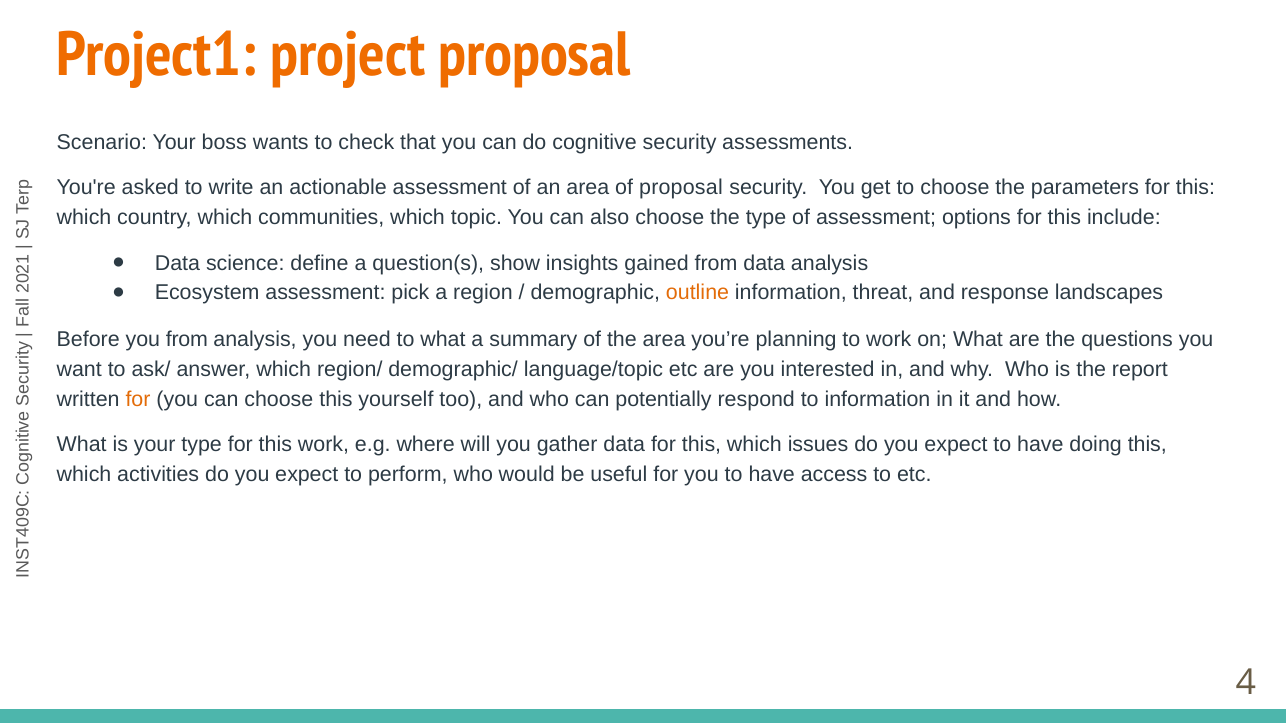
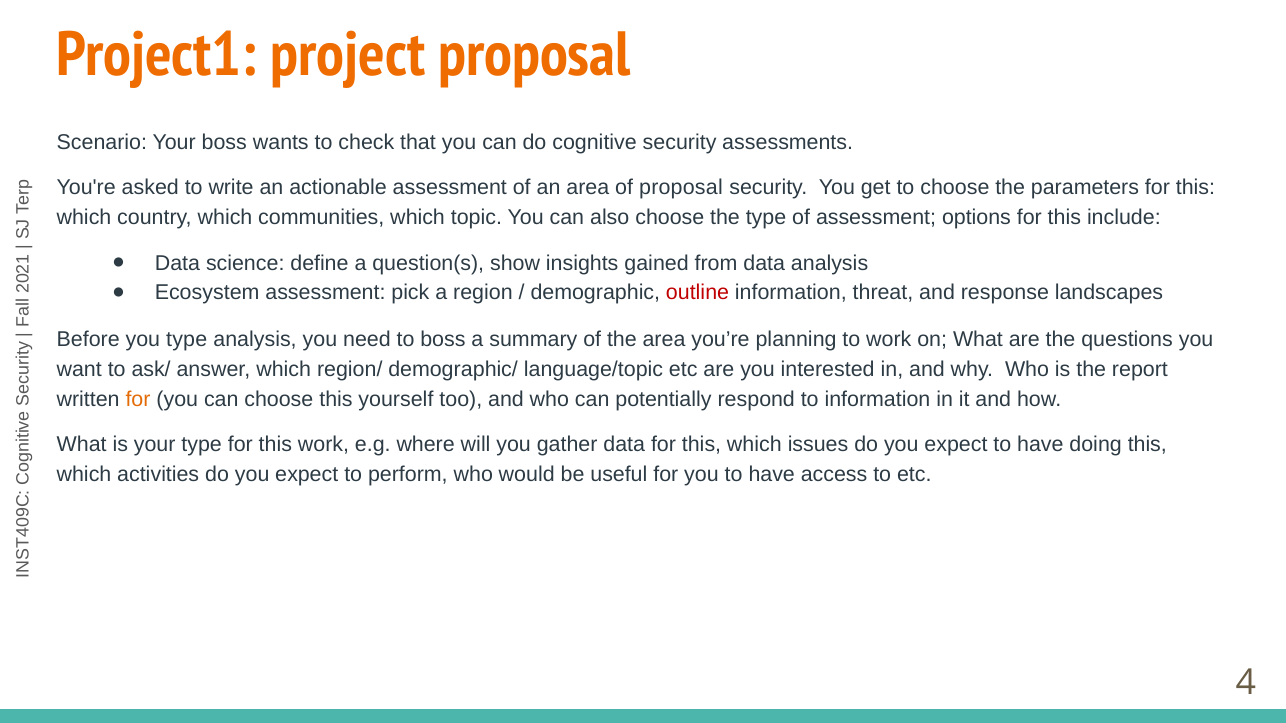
outline colour: orange -> red
you from: from -> type
to what: what -> boss
